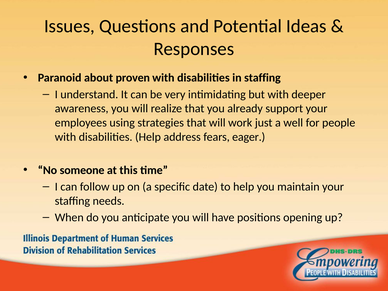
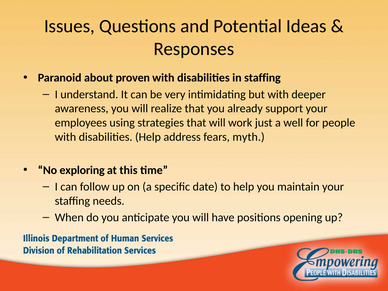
eager: eager -> myth
someone: someone -> exploring
